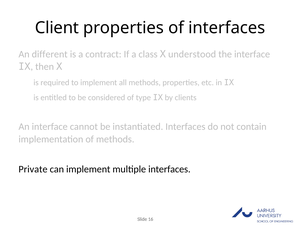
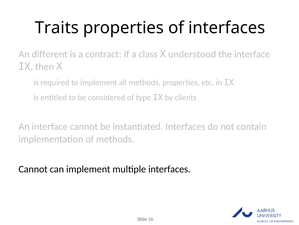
Client: Client -> Traits
Private at (33, 169): Private -> Cannot
